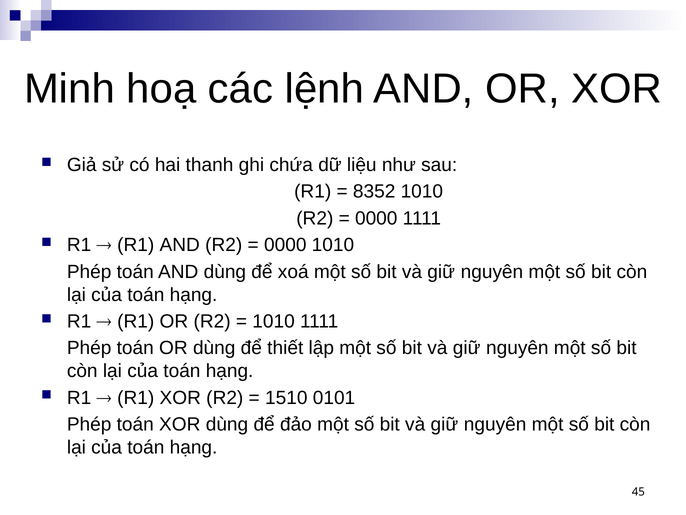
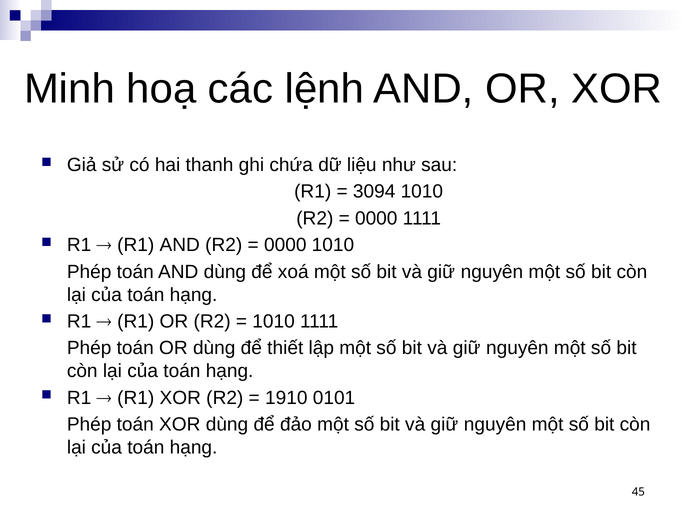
8352: 8352 -> 3094
1510: 1510 -> 1910
